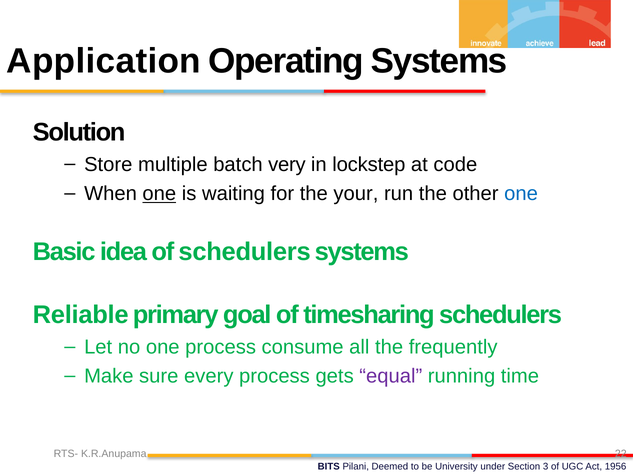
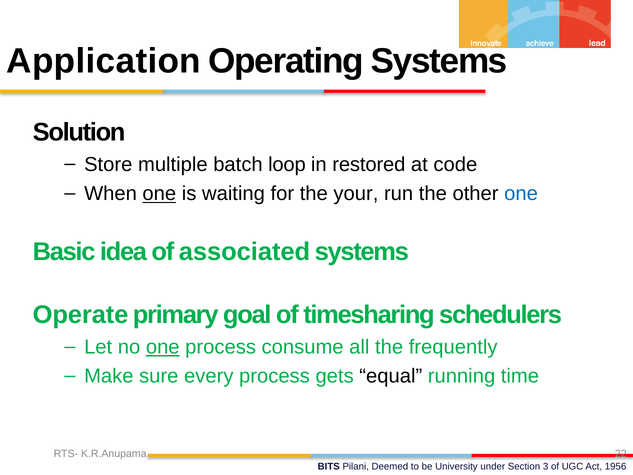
very: very -> loop
lockstep: lockstep -> restored
of schedulers: schedulers -> associated
Reliable: Reliable -> Operate
one at (163, 347) underline: none -> present
equal colour: purple -> black
